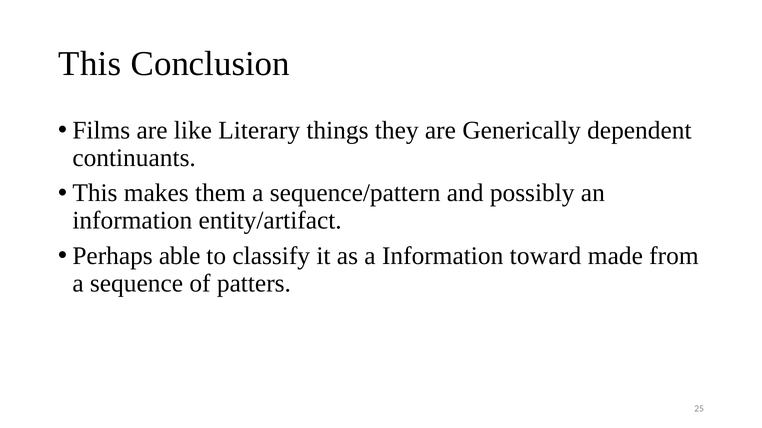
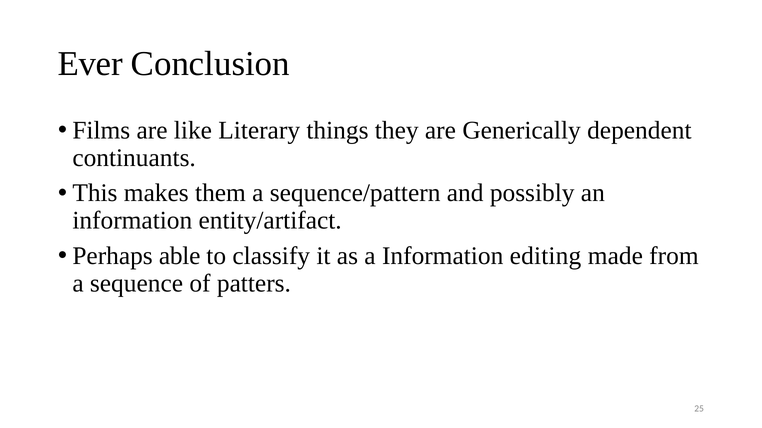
This at (90, 64): This -> Ever
toward: toward -> editing
